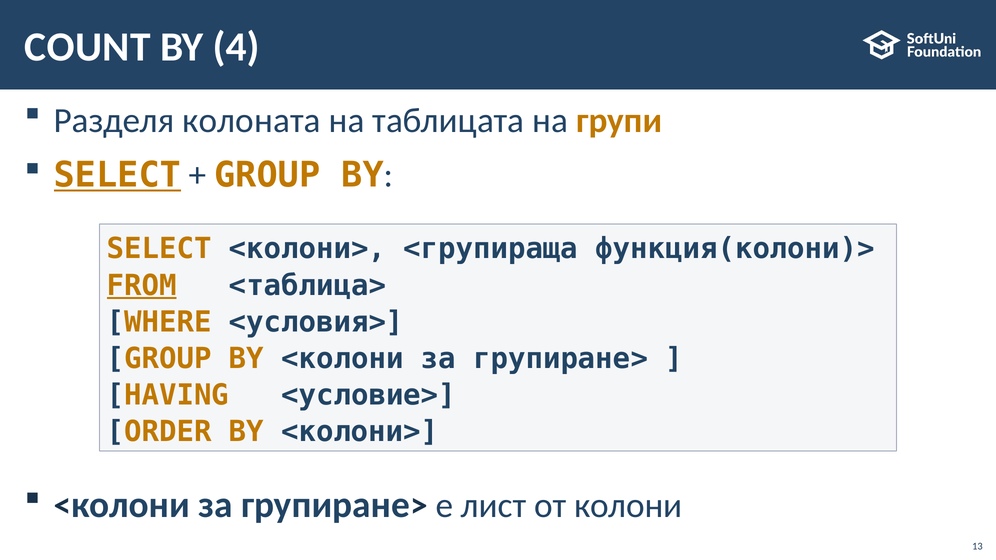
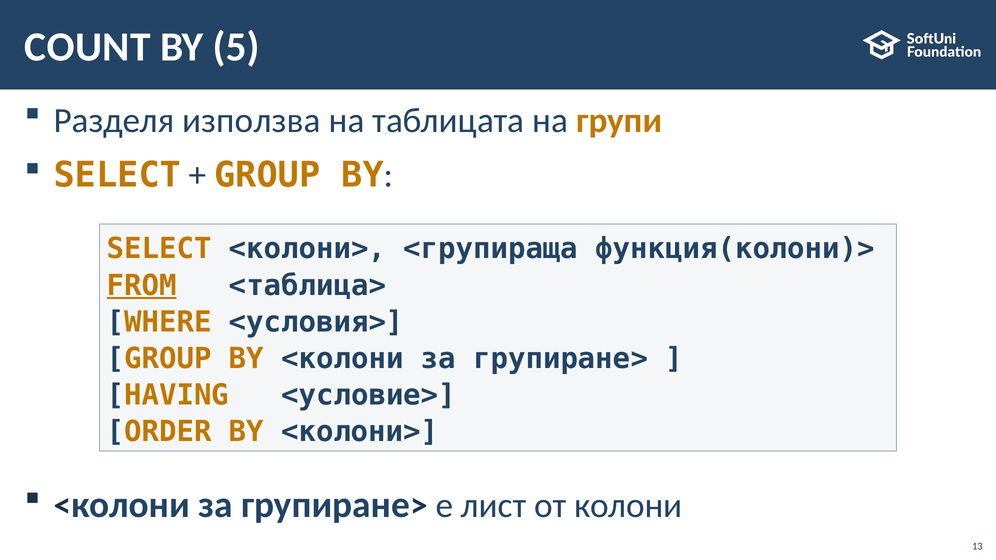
4: 4 -> 5
колоната: колоната -> използва
SELECT at (117, 175) underline: present -> none
